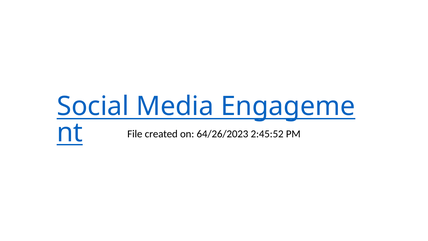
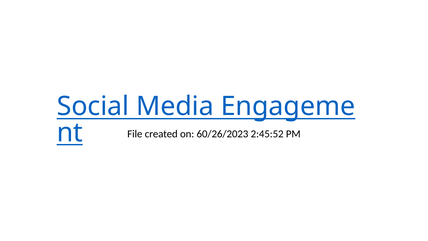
64/26/2023: 64/26/2023 -> 60/26/2023
